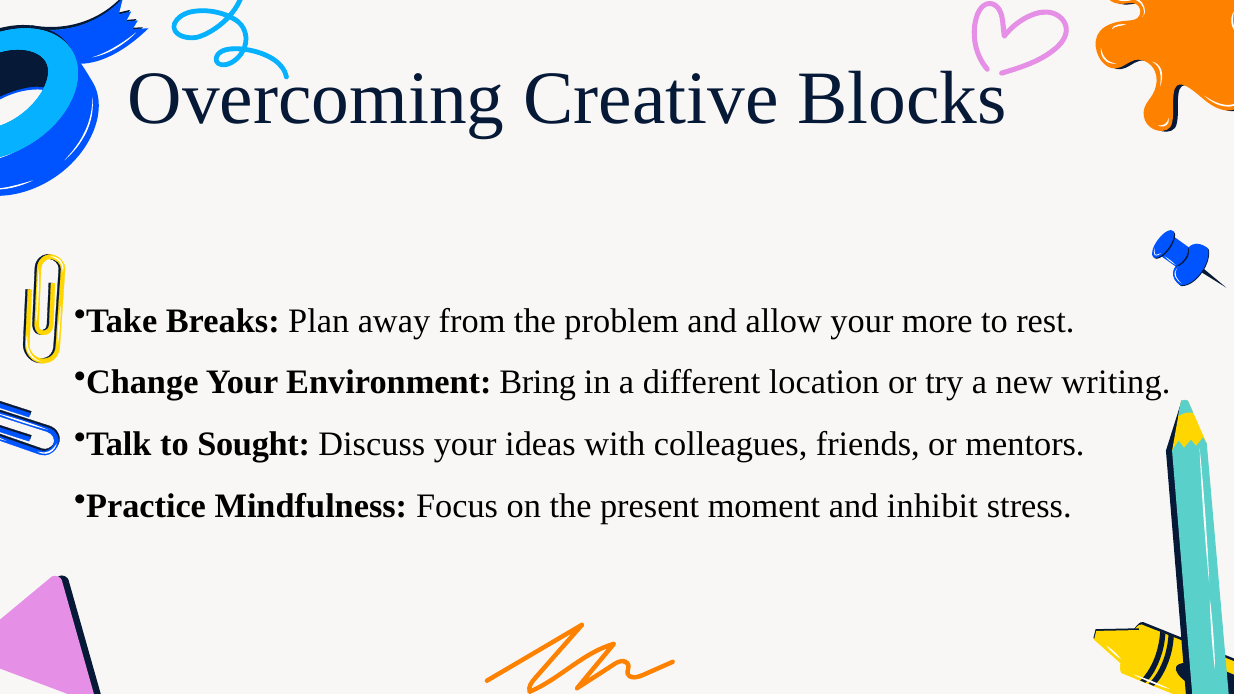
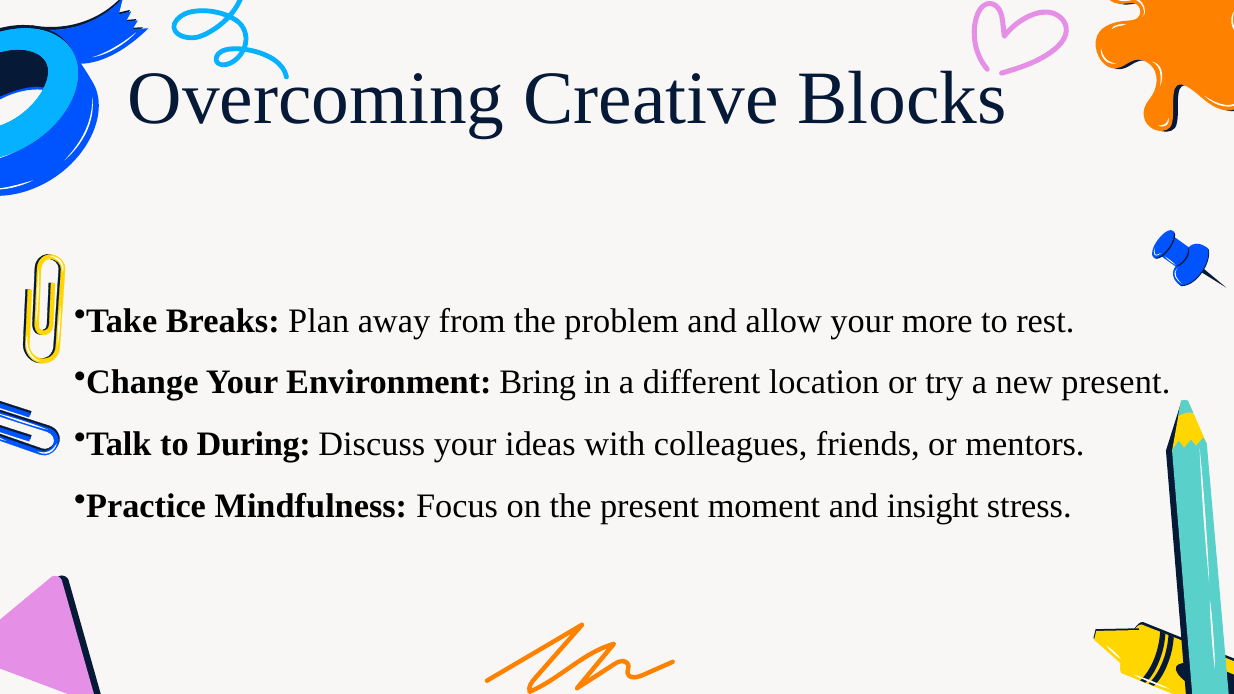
new writing: writing -> present
Sought: Sought -> During
inhibit: inhibit -> insight
